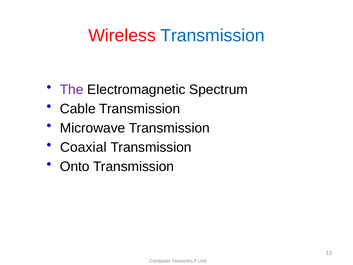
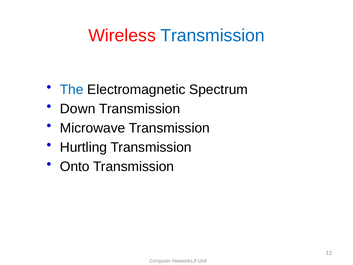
The colour: purple -> blue
Cable: Cable -> Down
Coaxial: Coaxial -> Hurtling
